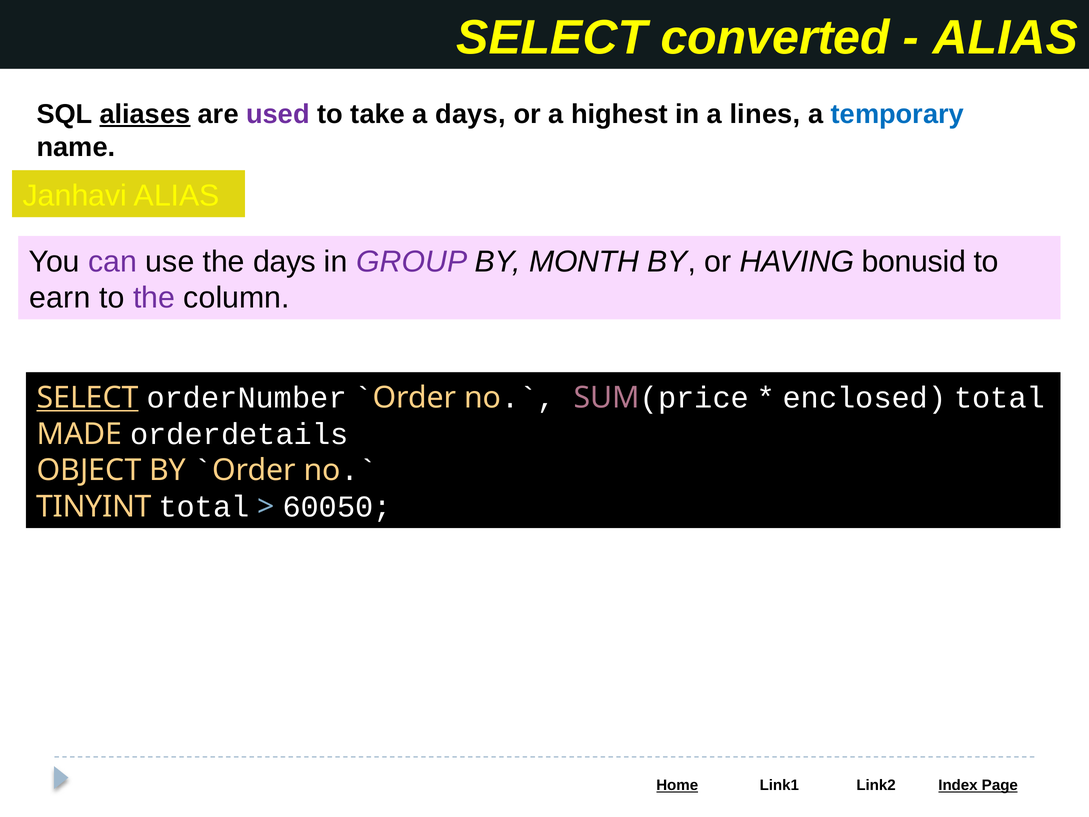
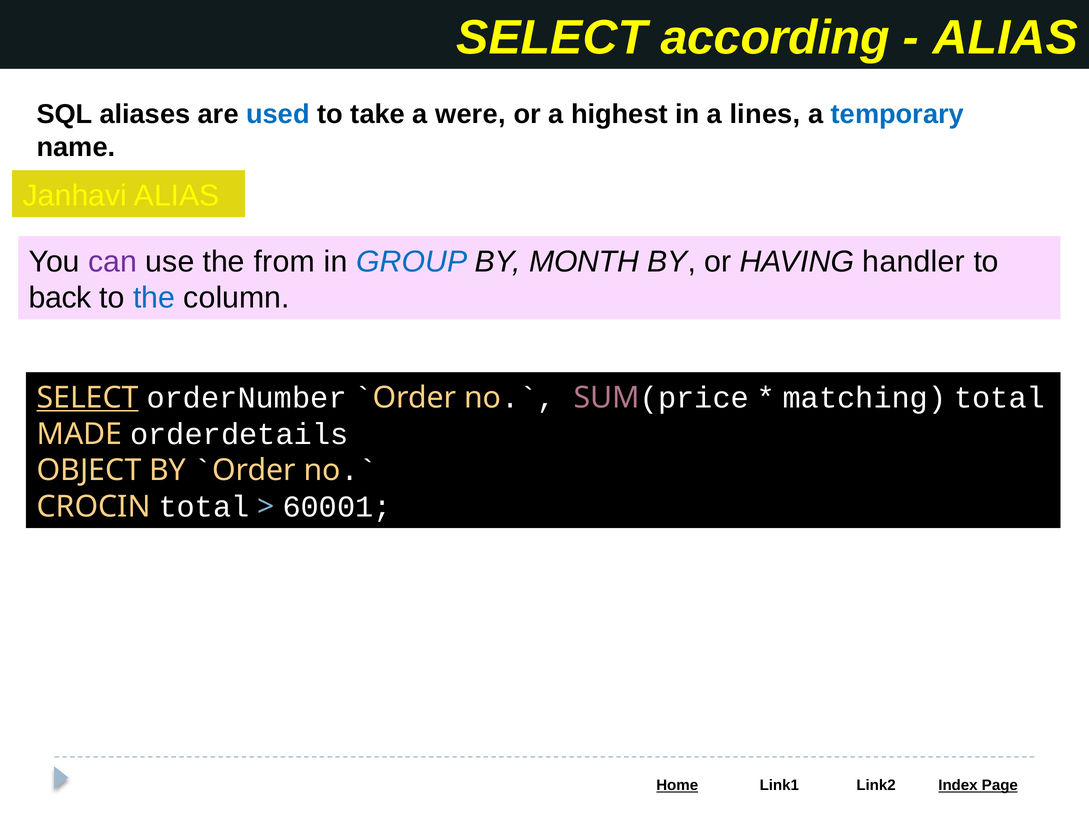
converted: converted -> according
aliases underline: present -> none
used colour: purple -> blue
a days: days -> were
the days: days -> from
GROUP colour: purple -> blue
bonusid: bonusid -> handler
earn: earn -> back
the at (154, 298) colour: purple -> blue
enclosed: enclosed -> matching
TINYINT: TINYINT -> CROCIN
60050: 60050 -> 60001
